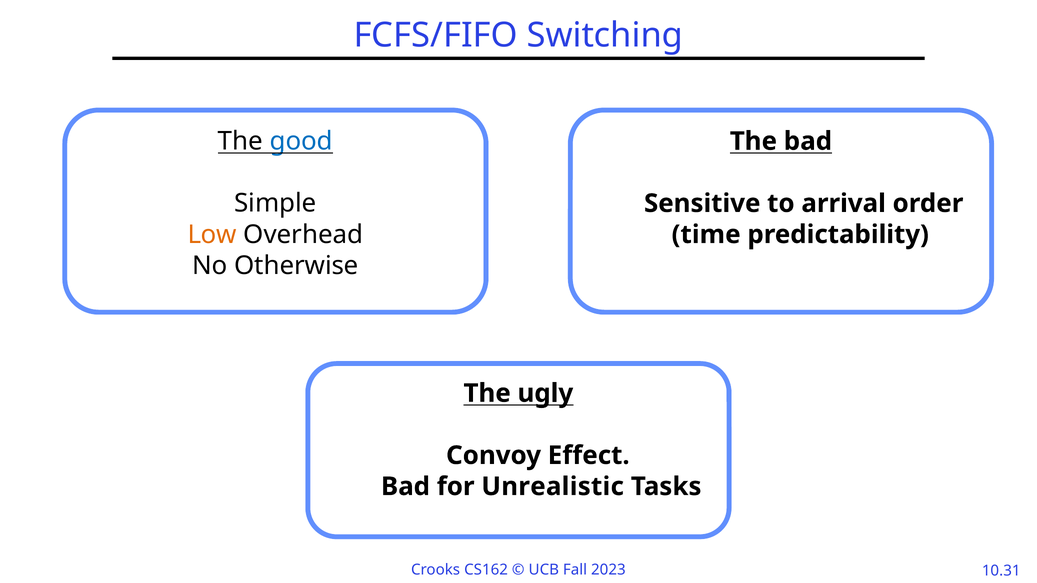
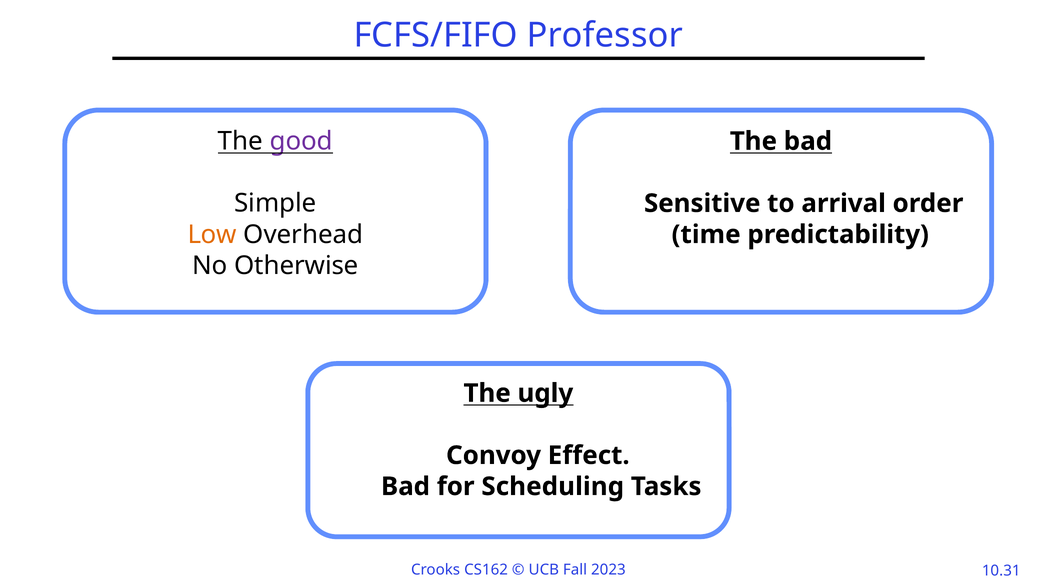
Switching: Switching -> Professor
good colour: blue -> purple
Unrealistic: Unrealistic -> Scheduling
